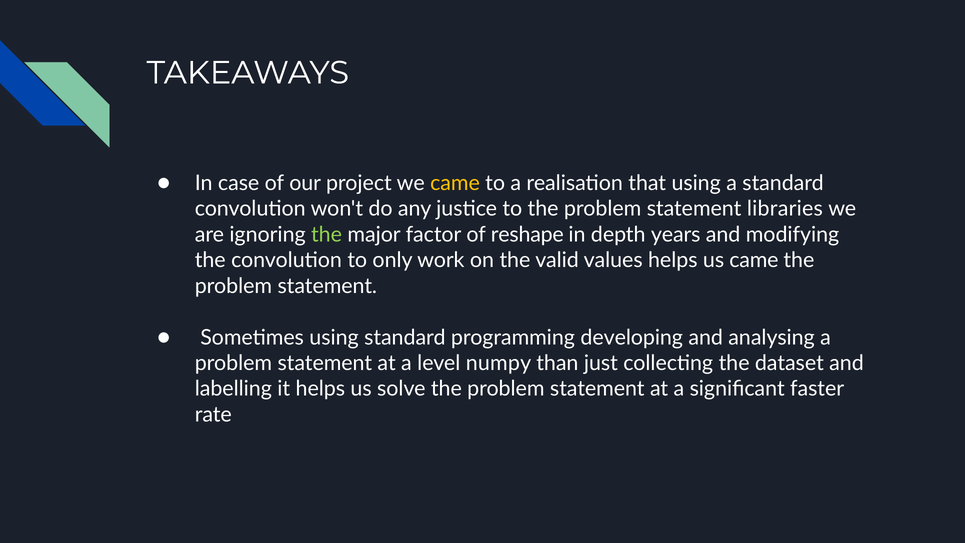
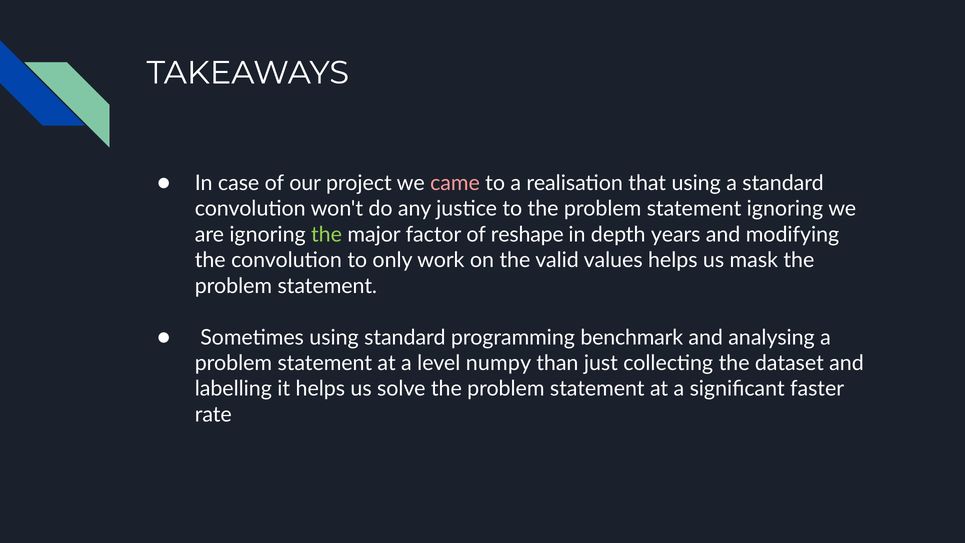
came at (455, 183) colour: yellow -> pink
statement libraries: libraries -> ignoring
us came: came -> mask
developing: developing -> benchmark
